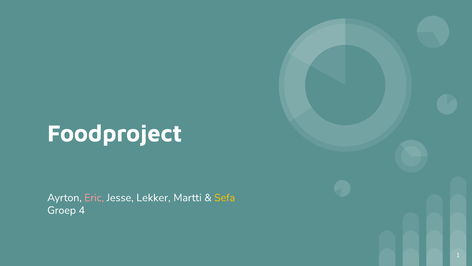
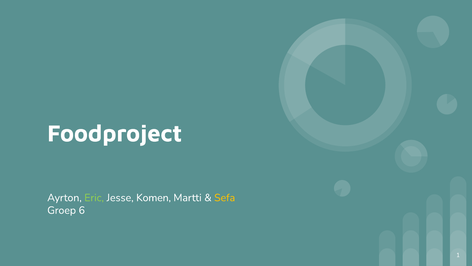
Eric colour: pink -> light green
Lekker: Lekker -> Komen
4: 4 -> 6
